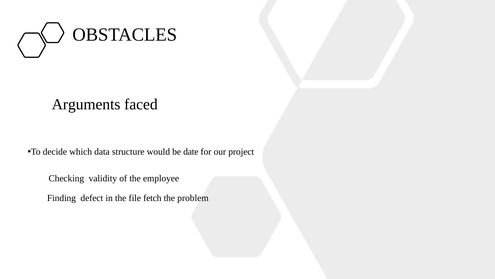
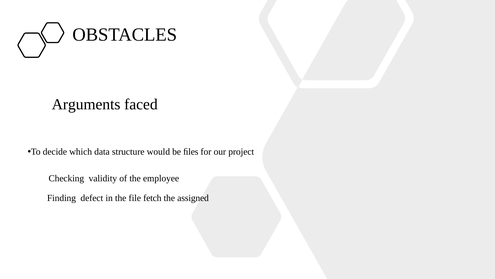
date: date -> ﬁles
problem: problem -> assigned
